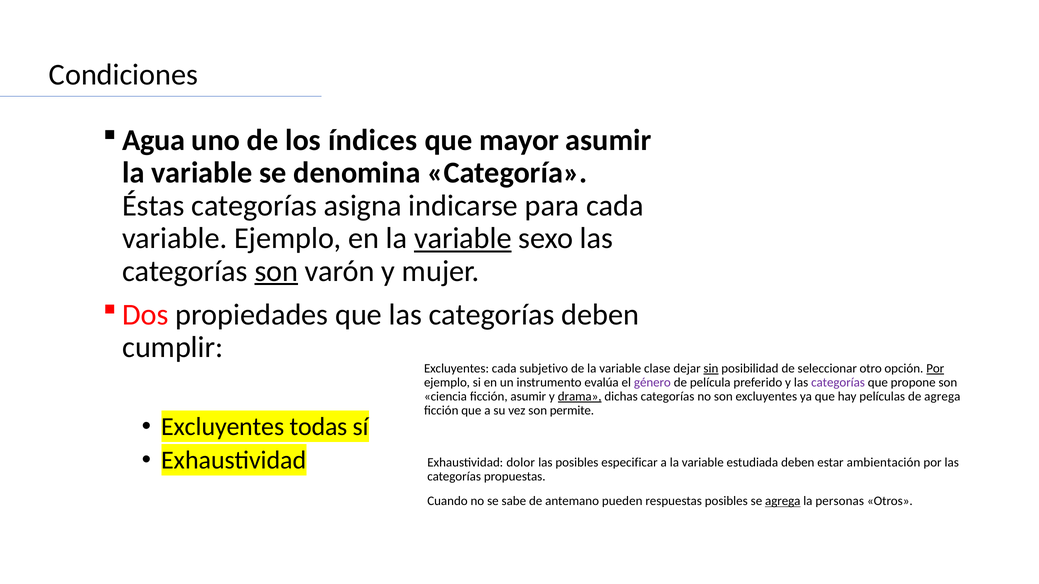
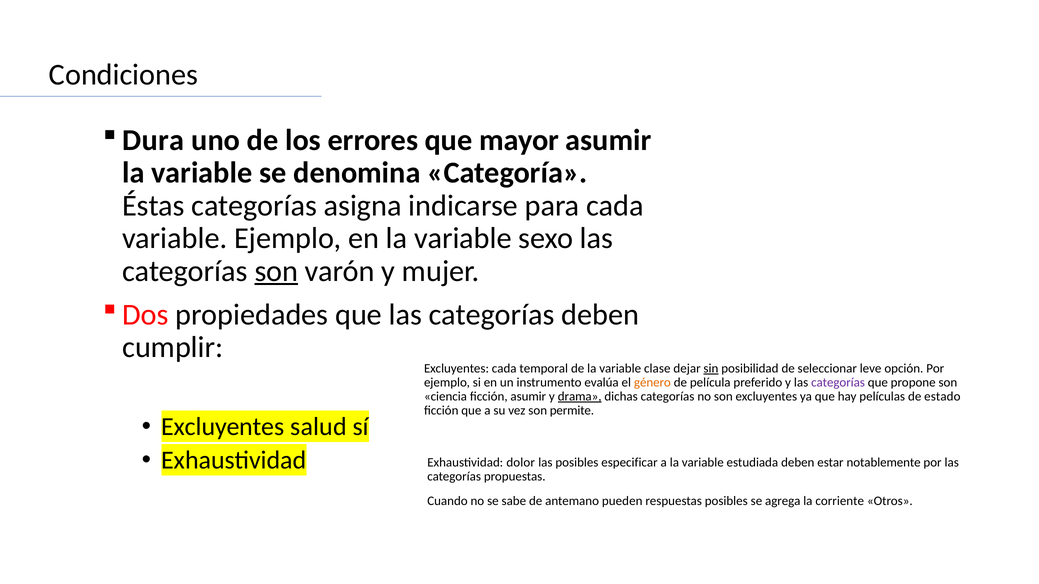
Agua: Agua -> Dura
índices: índices -> errores
variable at (463, 239) underline: present -> none
subjetivo: subjetivo -> temporal
otro: otro -> leve
Por at (935, 369) underline: present -> none
género colour: purple -> orange
de agrega: agrega -> estado
todas: todas -> salud
ambientación: ambientación -> notablemente
agrega at (783, 502) underline: present -> none
personas: personas -> corriente
